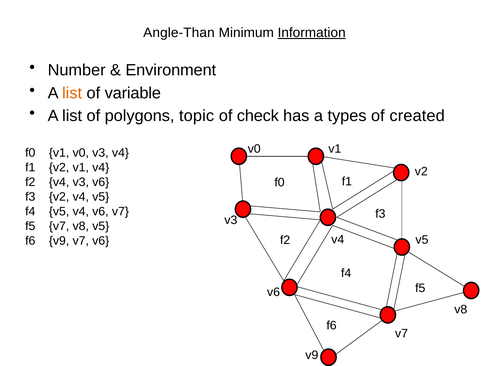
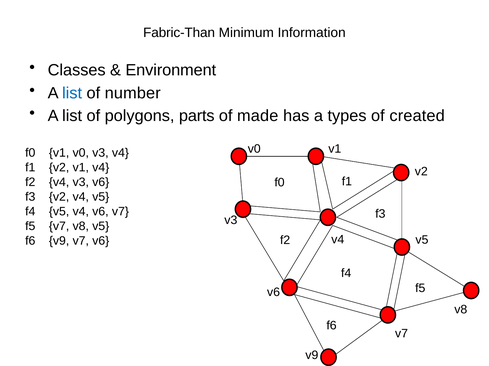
Angle-Than: Angle-Than -> Fabric-Than
Information underline: present -> none
Number: Number -> Classes
list at (72, 93) colour: orange -> blue
variable: variable -> number
topic: topic -> parts
check: check -> made
